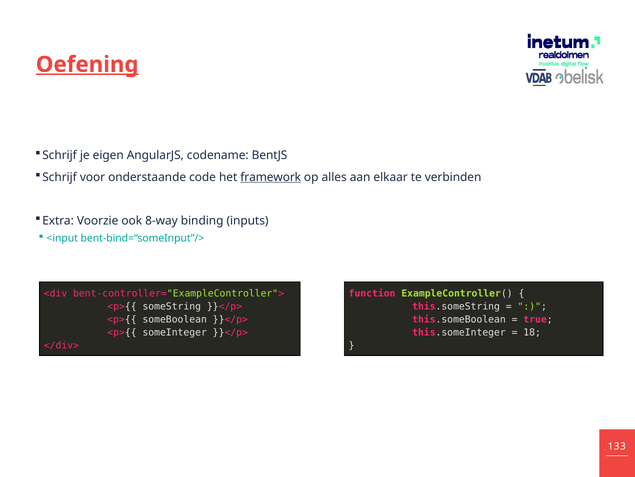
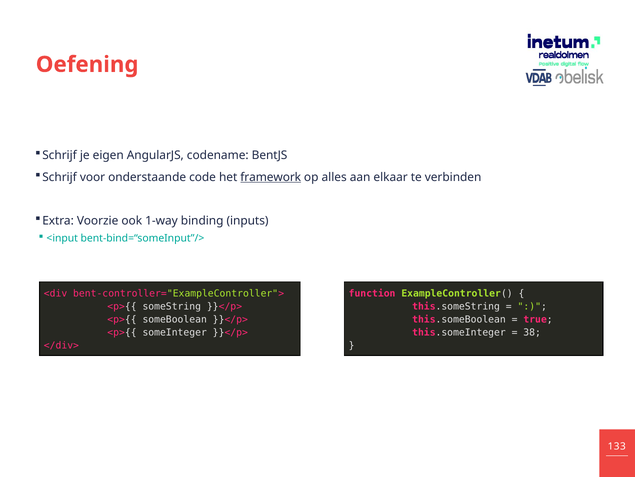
Oefening underline: present -> none
8-way: 8-way -> 1-way
18: 18 -> 38
